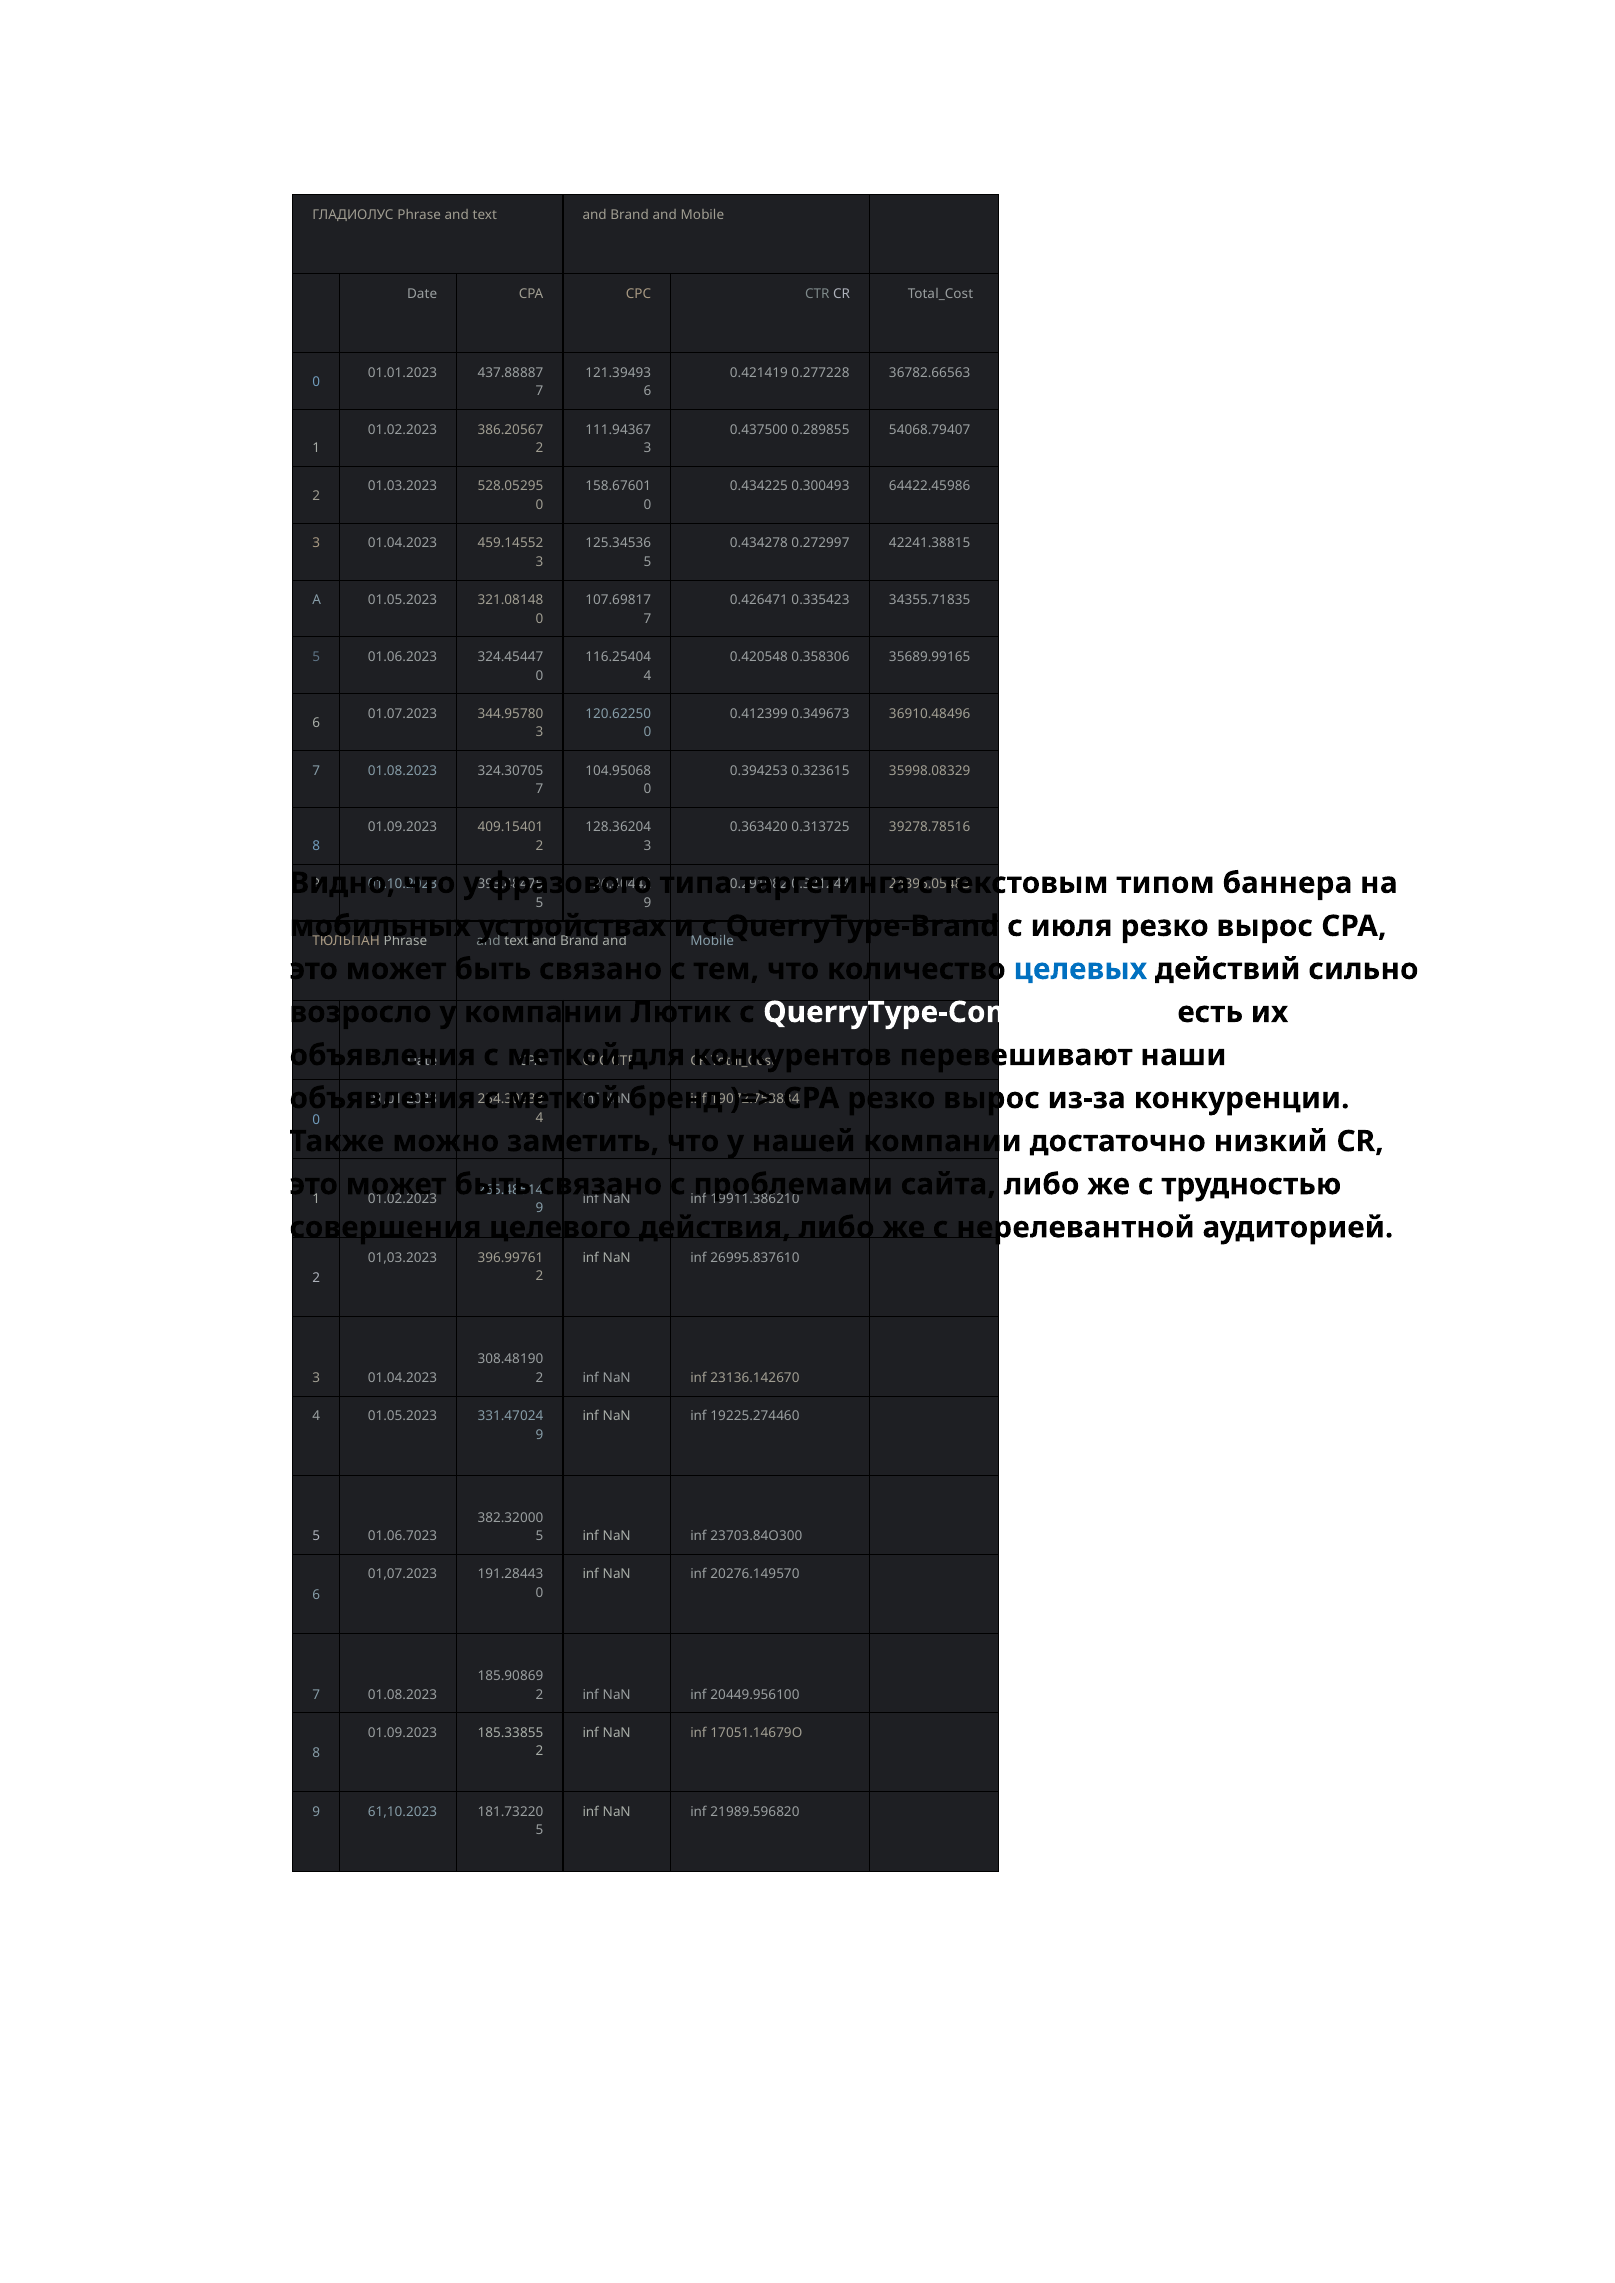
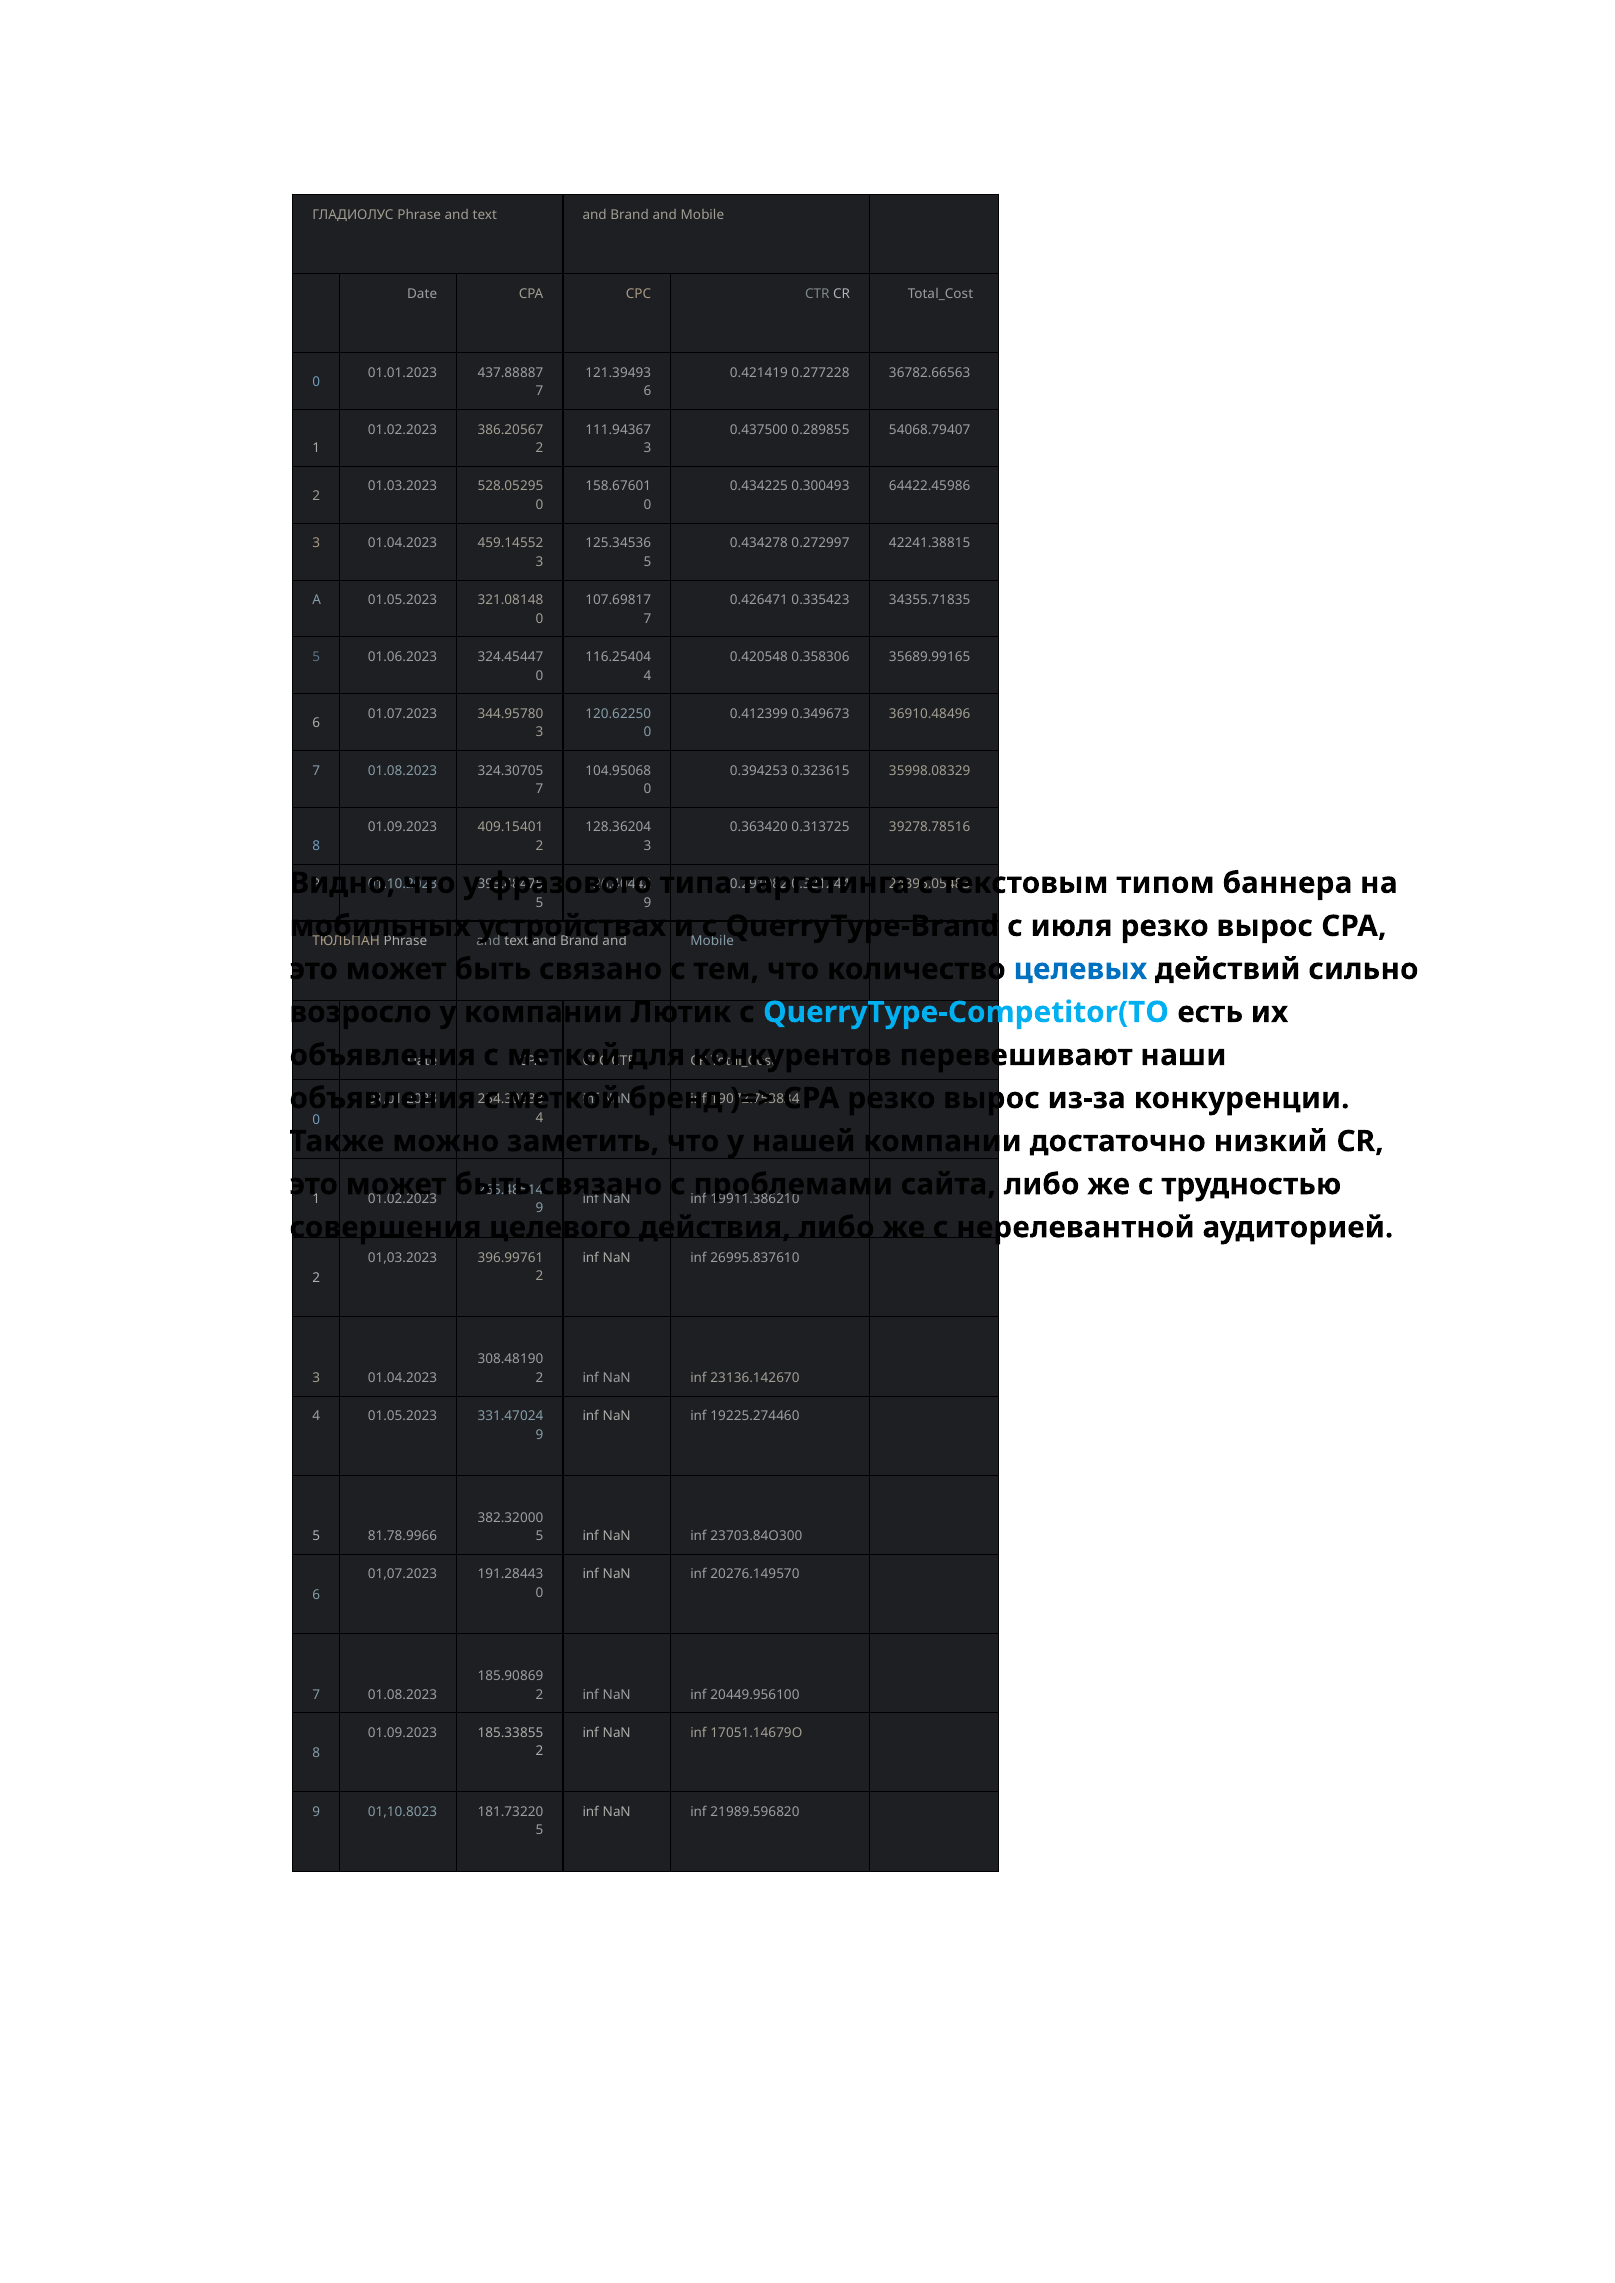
QuerryType-Competitor(TO colour: white -> light blue
01.06.7023: 01.06.7023 -> 81.78.9966
61,10.2023: 61,10.2023 -> 01,10.8023
